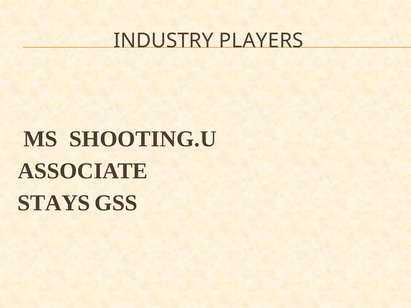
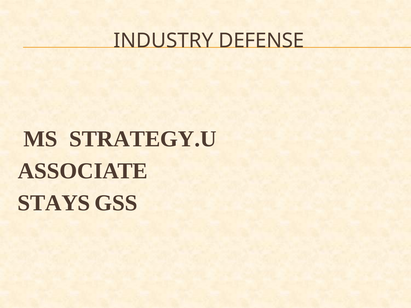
PLAYERS: PLAYERS -> DEFENSE
SHOOTING.U: SHOOTING.U -> STRATEGY.U
